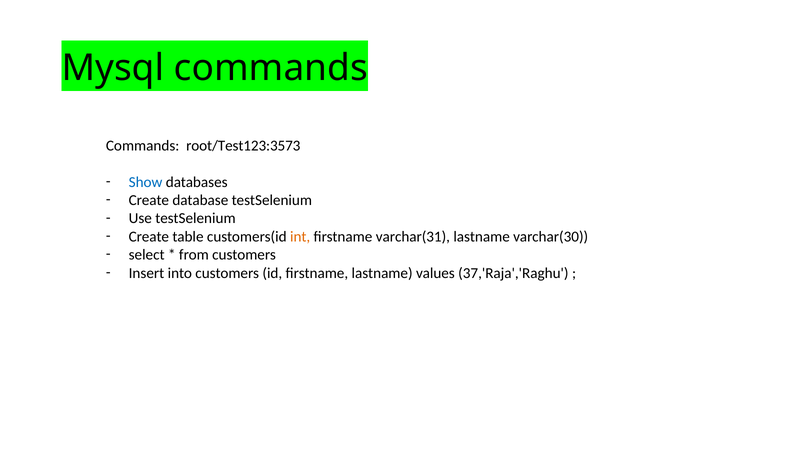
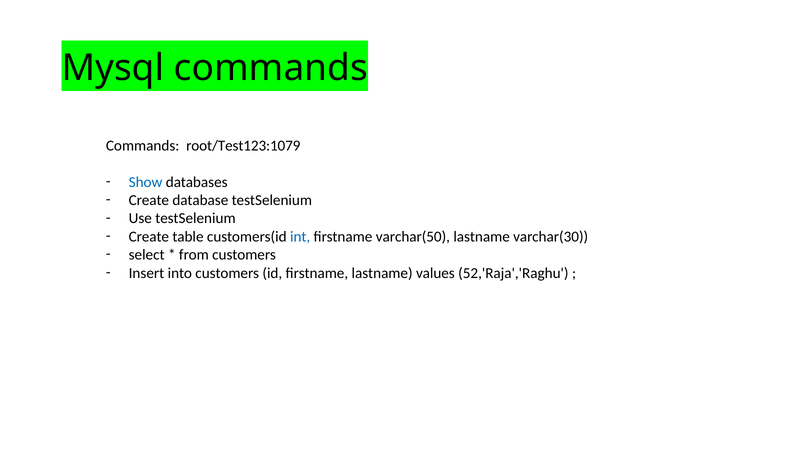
root/Test123:3573: root/Test123:3573 -> root/Test123:1079
int colour: orange -> blue
varchar(31: varchar(31 -> varchar(50
37,'Raja','Raghu: 37,'Raja','Raghu -> 52,'Raja','Raghu
